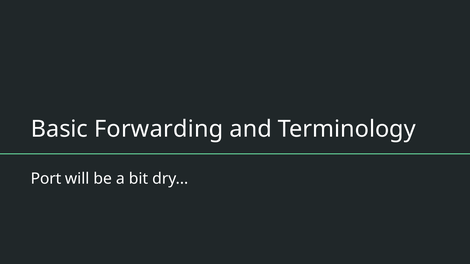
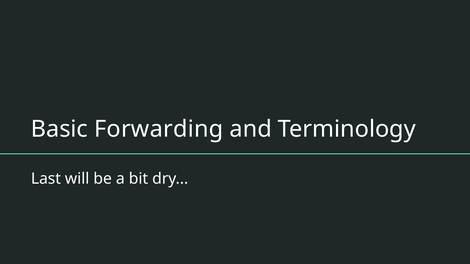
Port: Port -> Last
